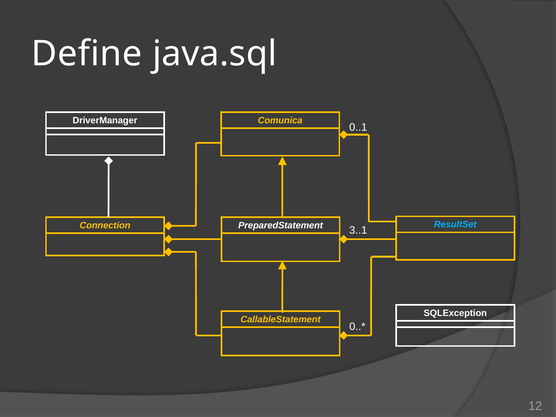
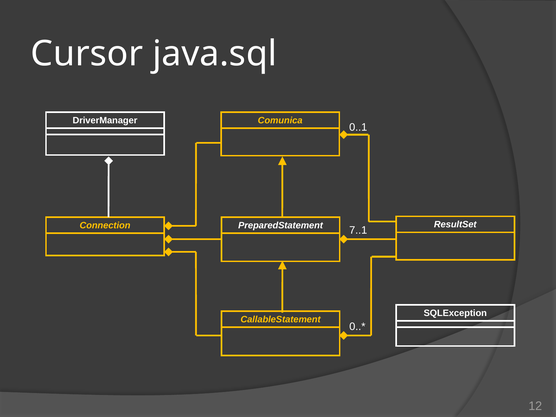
Define: Define -> Cursor
ResultSet colour: light blue -> white
3..1: 3..1 -> 7..1
